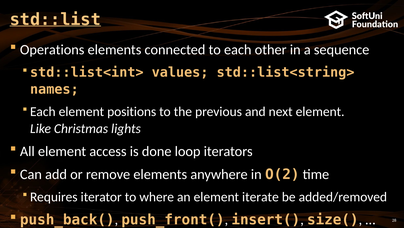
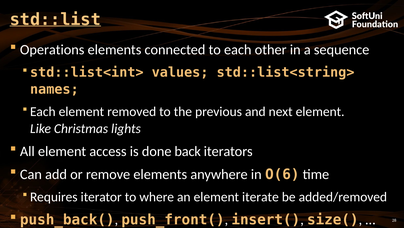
positions: positions -> removed
loop: loop -> back
O(2: O(2 -> O(6
